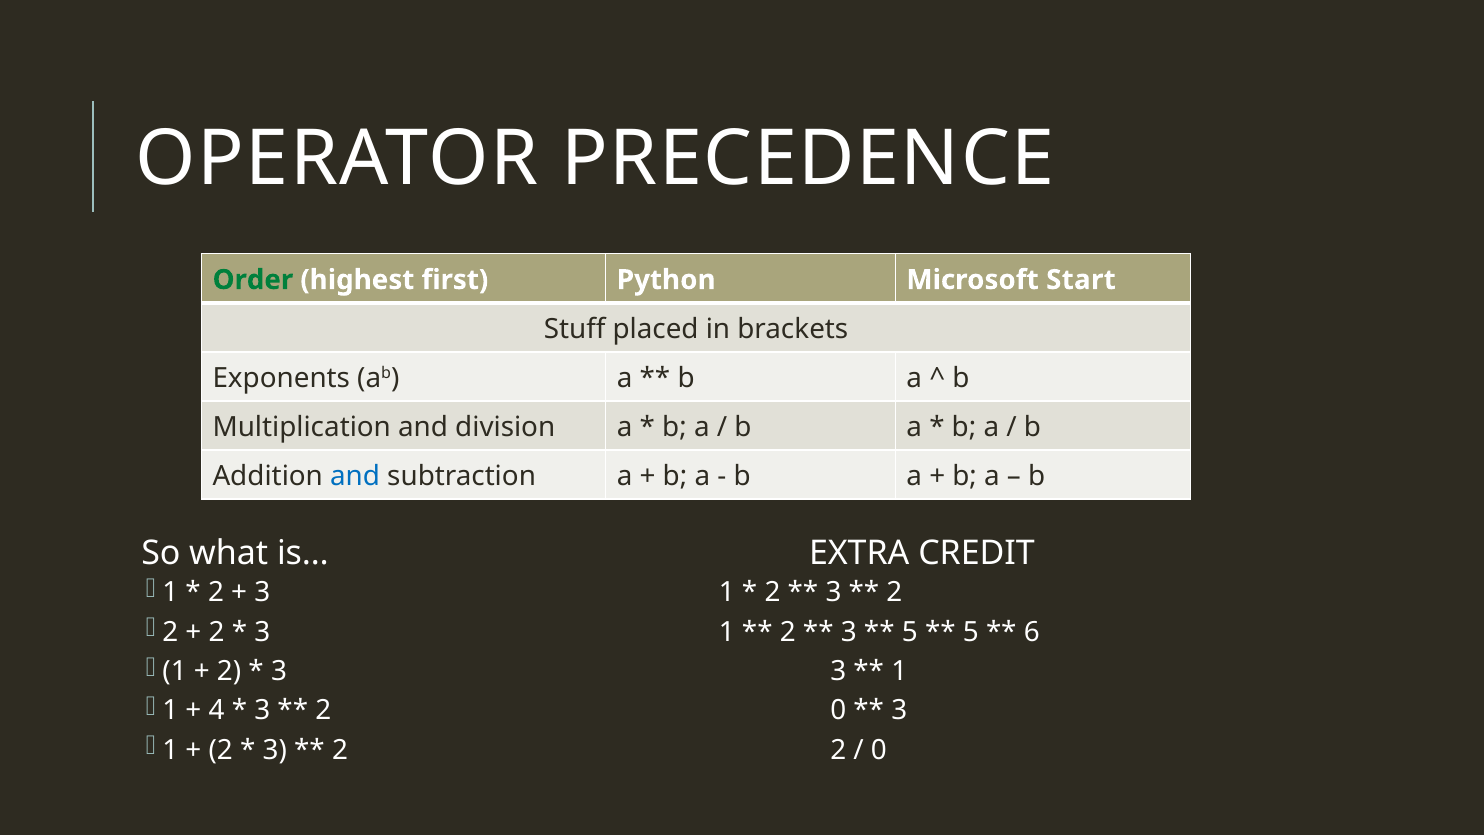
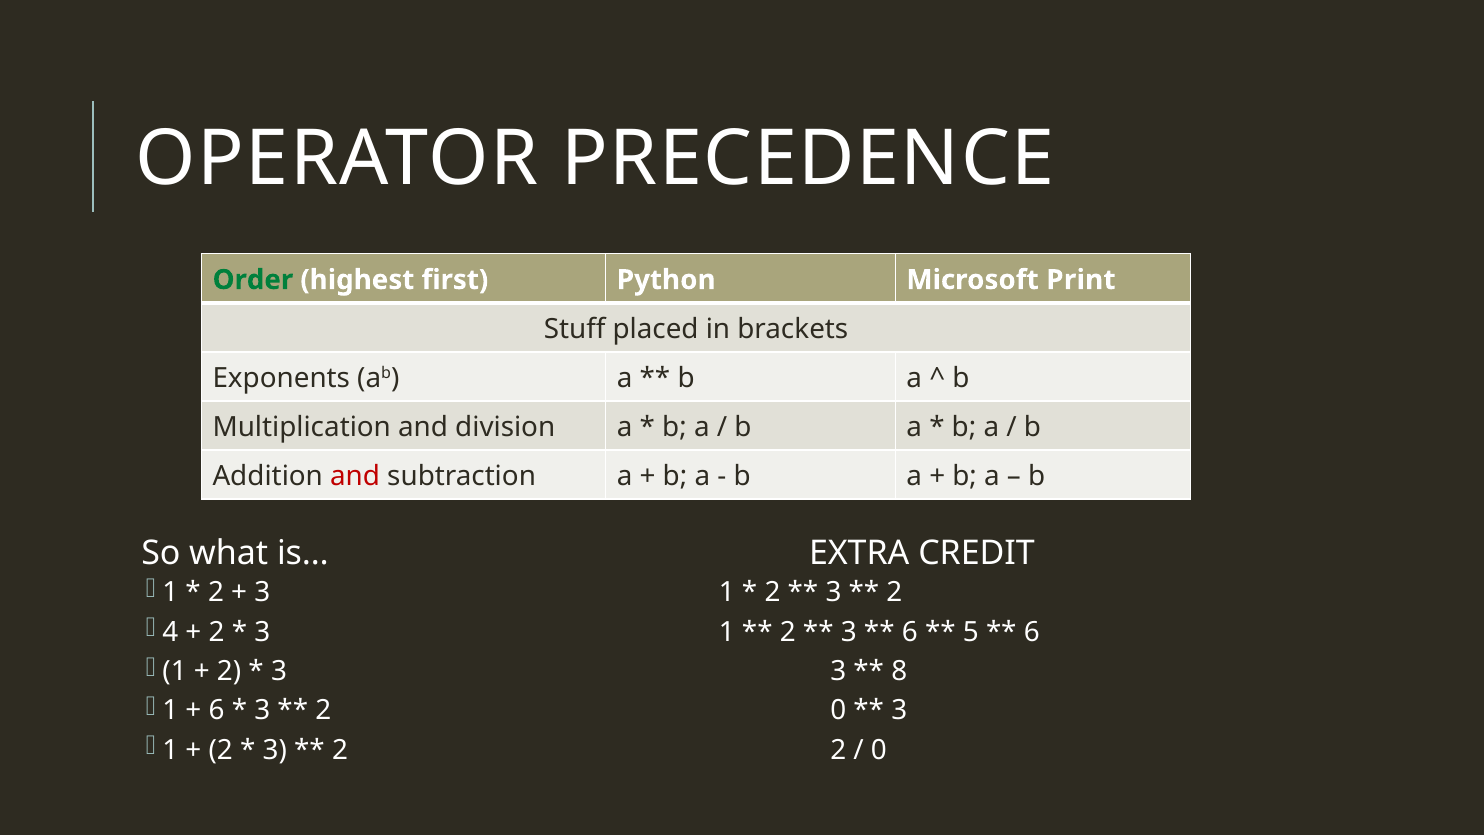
Start: Start -> Print
and at (355, 476) colour: blue -> red
2 at (170, 632): 2 -> 4
5 at (910, 632): 5 -> 6
1 at (899, 671): 1 -> 8
4 at (217, 710): 4 -> 6
